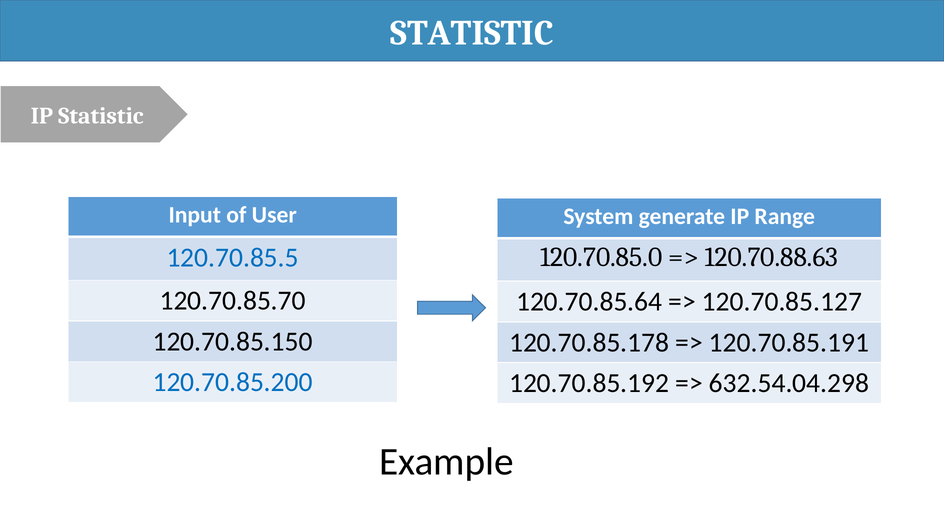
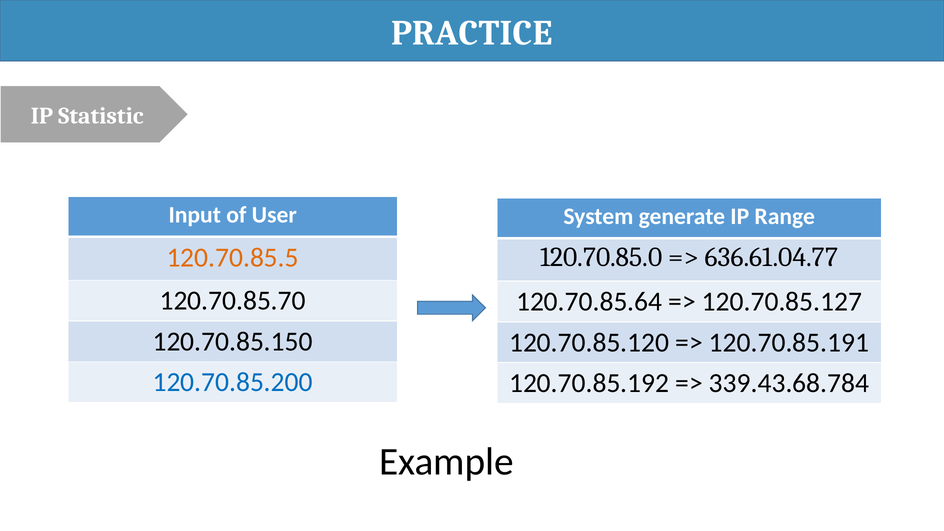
STATISTIC at (472, 33): STATISTIC -> PRACTICE
120.70.88.63: 120.70.88.63 -> 636.61.04.77
120.70.85.5 colour: blue -> orange
120.70.85.178: 120.70.85.178 -> 120.70.85.120
632.54.04.298: 632.54.04.298 -> 339.43.68.784
